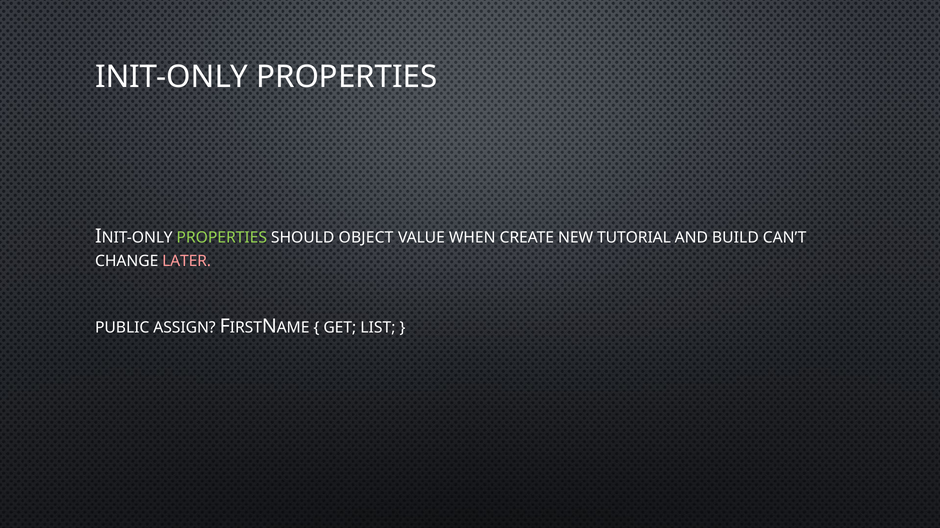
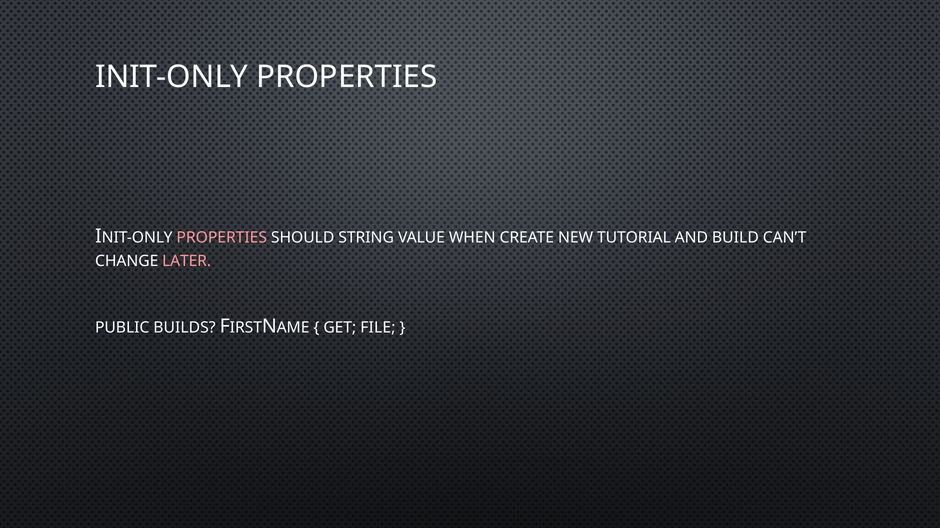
PROPERTIES at (222, 238) colour: light green -> pink
OBJECT: OBJECT -> STRING
ASSIGN: ASSIGN -> BUILDS
LIST: LIST -> FILE
